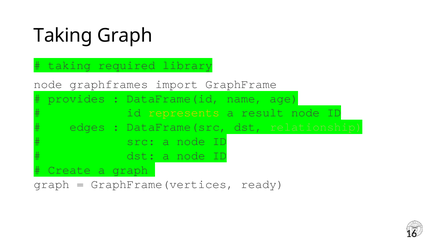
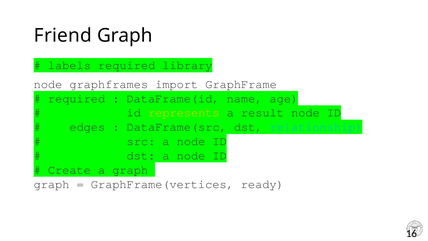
Taking at (63, 36): Taking -> Friend
taking at (69, 65): taking -> labels
provides at (77, 98): provides -> required
relationship colour: light green -> light blue
